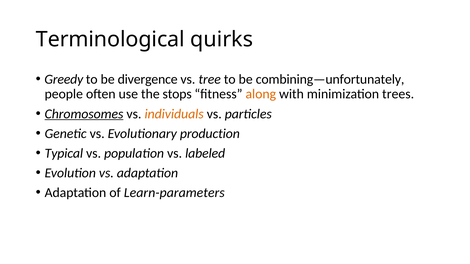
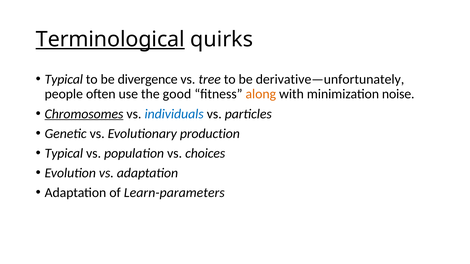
Terminological underline: none -> present
Greedy at (64, 79): Greedy -> Typical
combining—unfortunately: combining—unfortunately -> derivative—unfortunately
stops: stops -> good
trees: trees -> noise
individuals colour: orange -> blue
labeled: labeled -> choices
